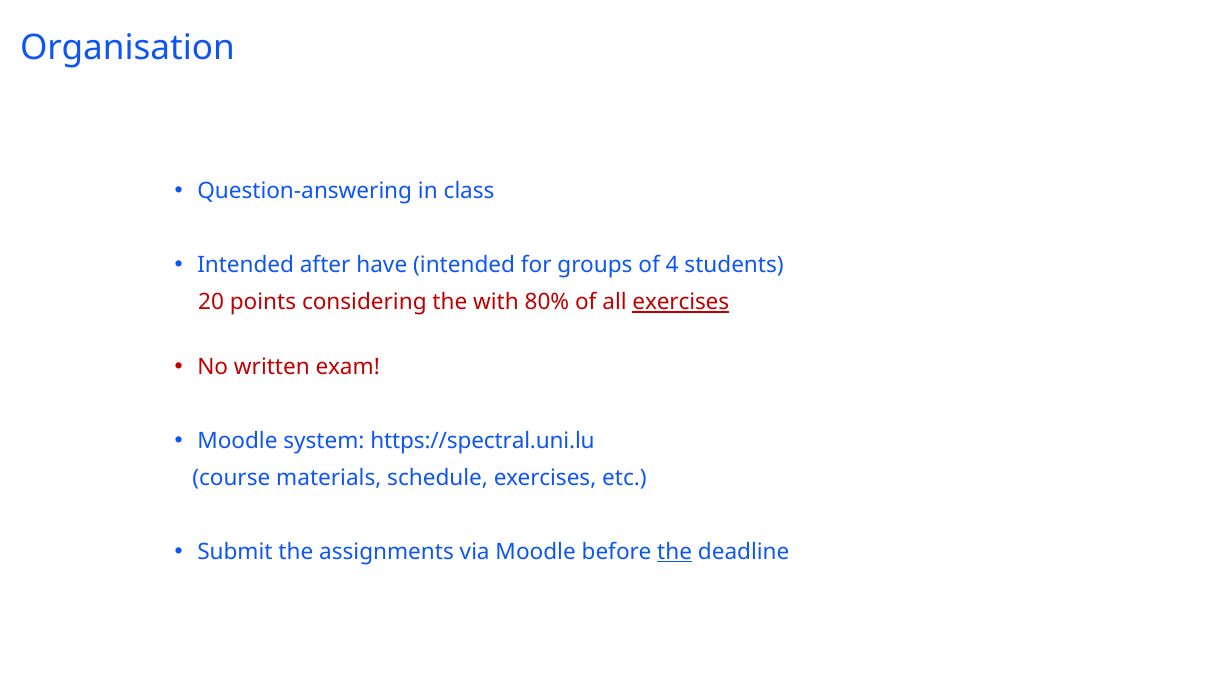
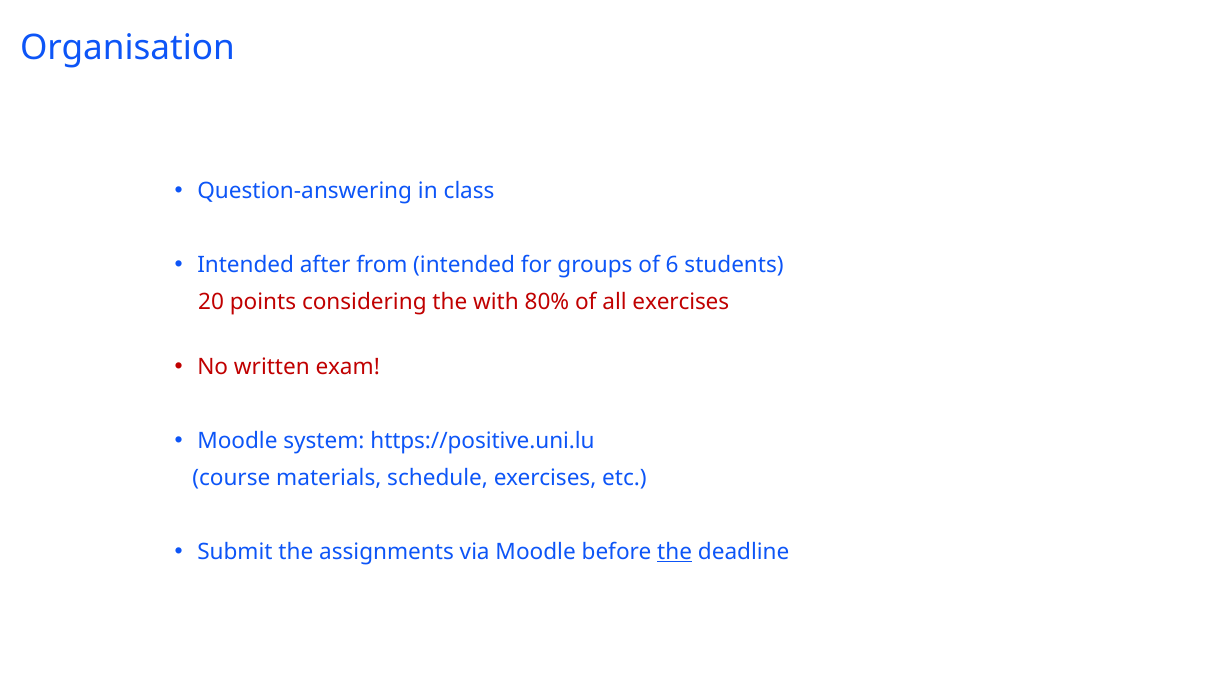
have: have -> from
4: 4 -> 6
exercises at (681, 302) underline: present -> none
https://spectral.uni.lu: https://spectral.uni.lu -> https://positive.uni.lu
